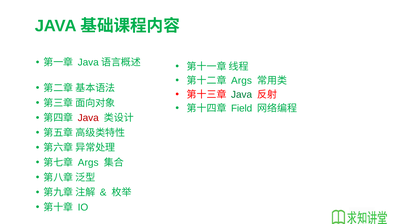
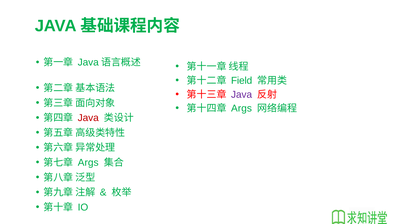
Args at (241, 81): Args -> Field
Java at (242, 94) colour: green -> purple
Field at (242, 108): Field -> Args
